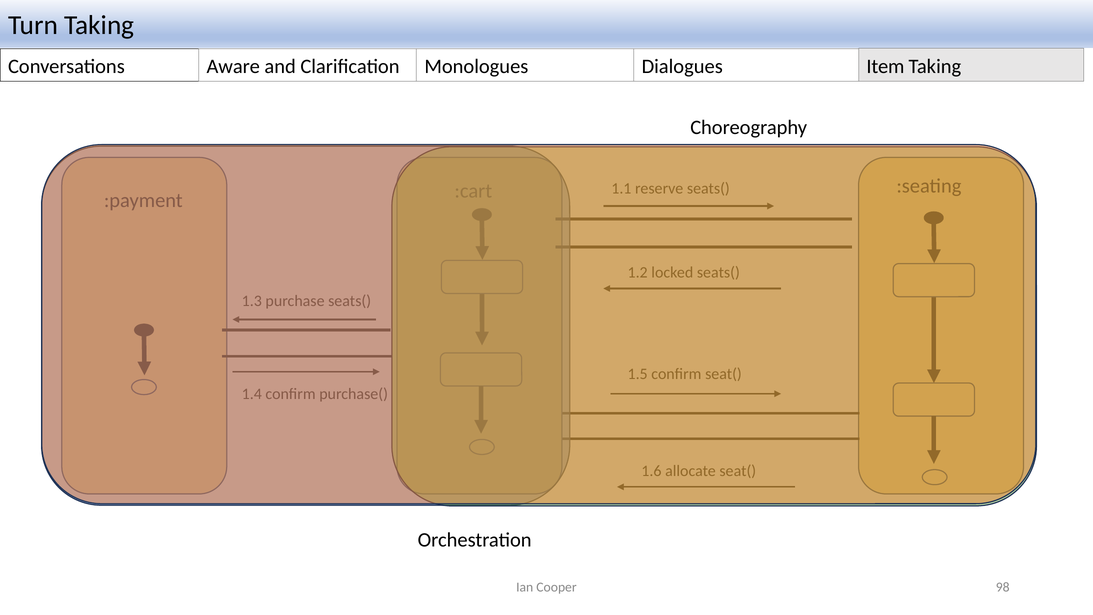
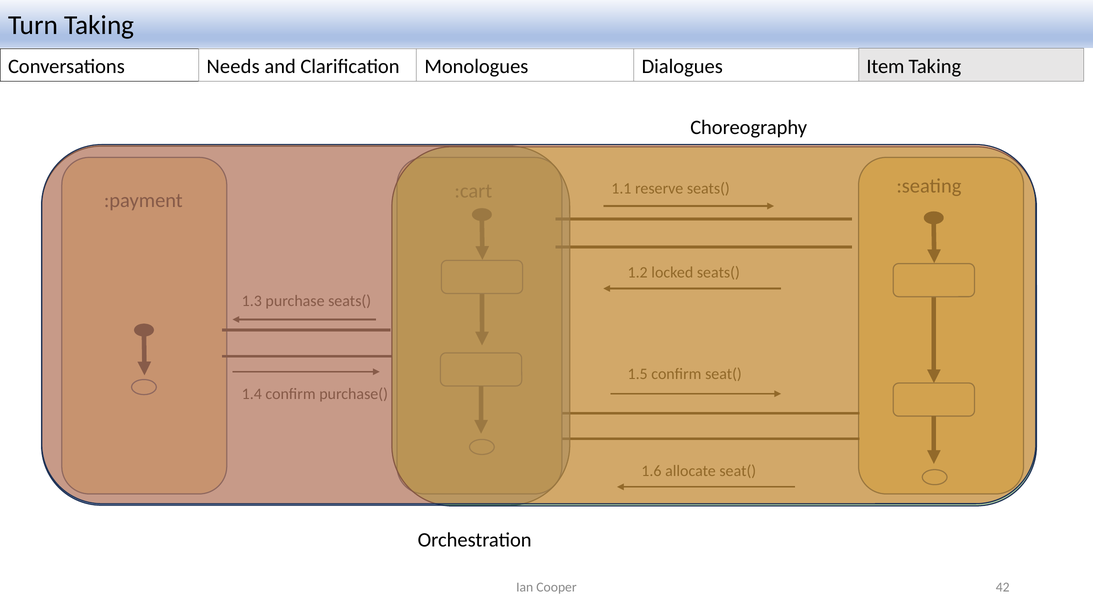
Aware: Aware -> Needs
98: 98 -> 42
